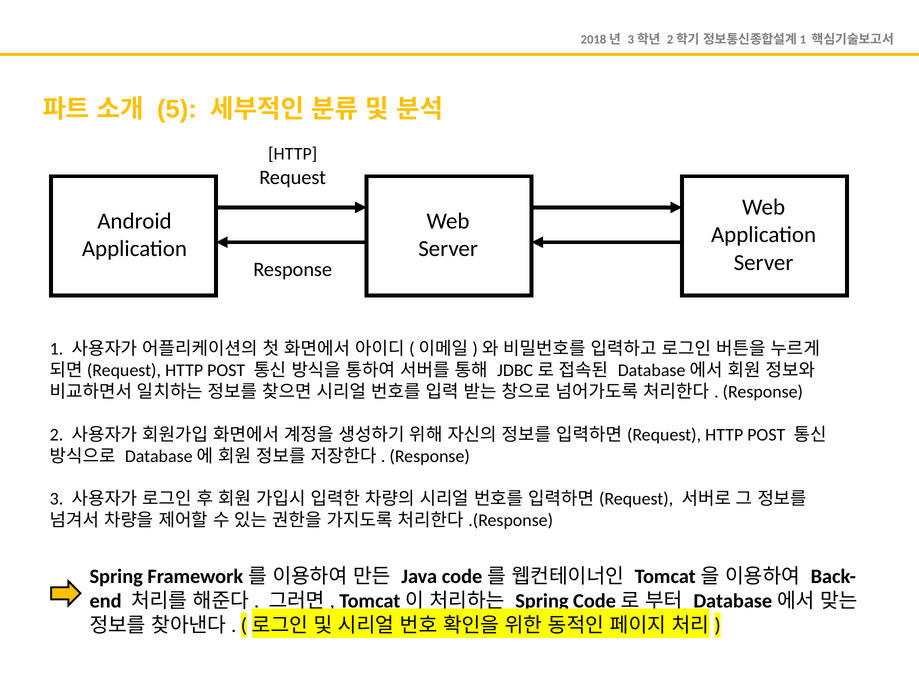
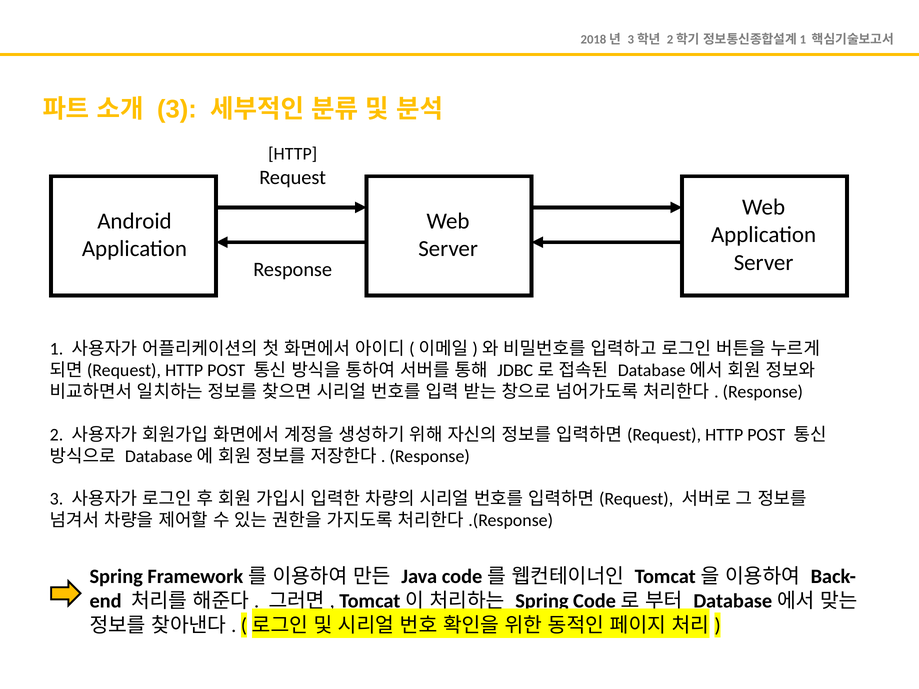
5 at (177, 109): 5 -> 3
